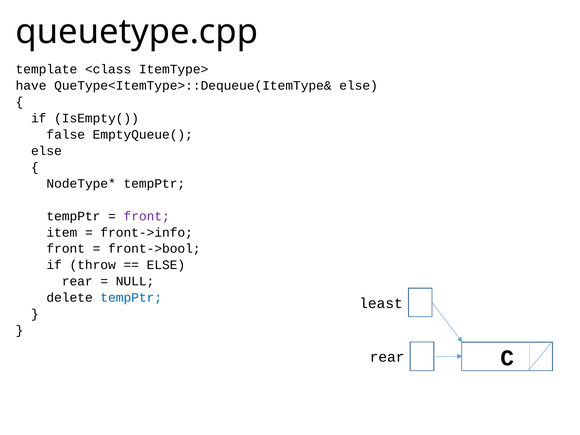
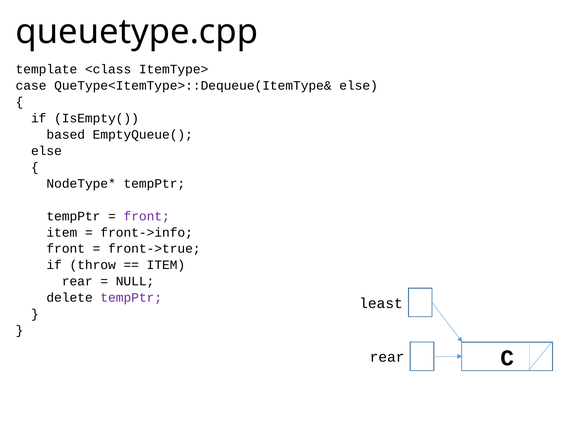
have: have -> case
false: false -> based
front->bool: front->bool -> front->true
ELSE at (166, 265): ELSE -> ITEM
tempPtr at (131, 298) colour: blue -> purple
